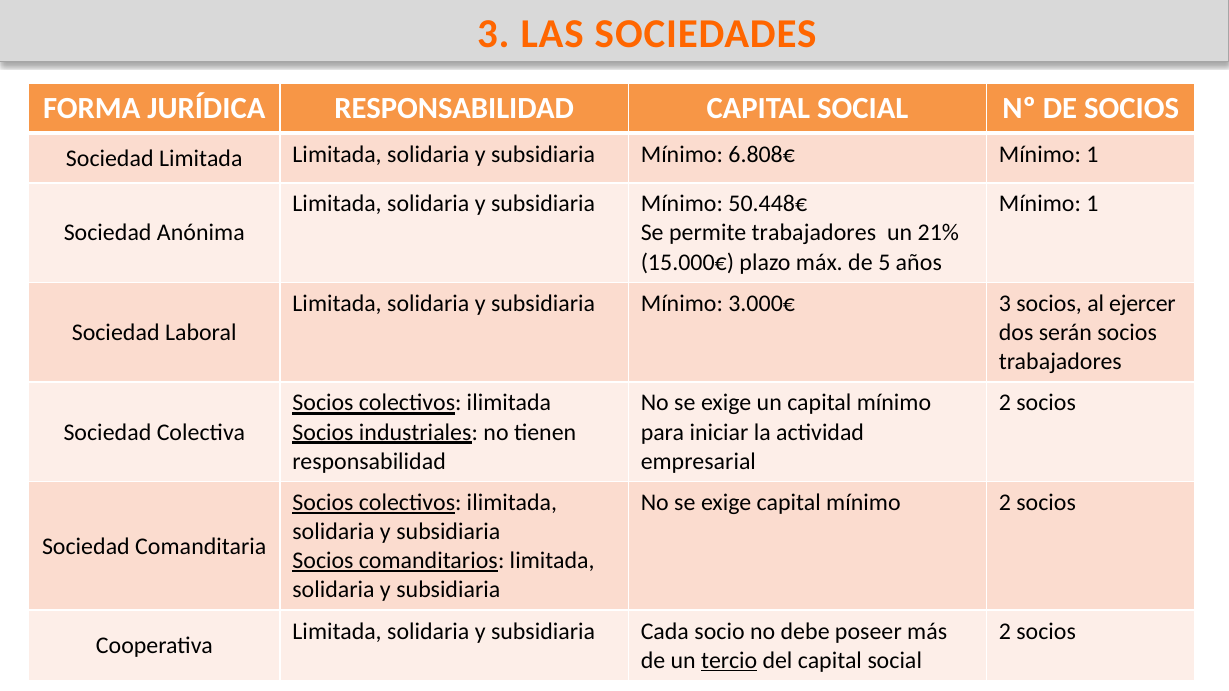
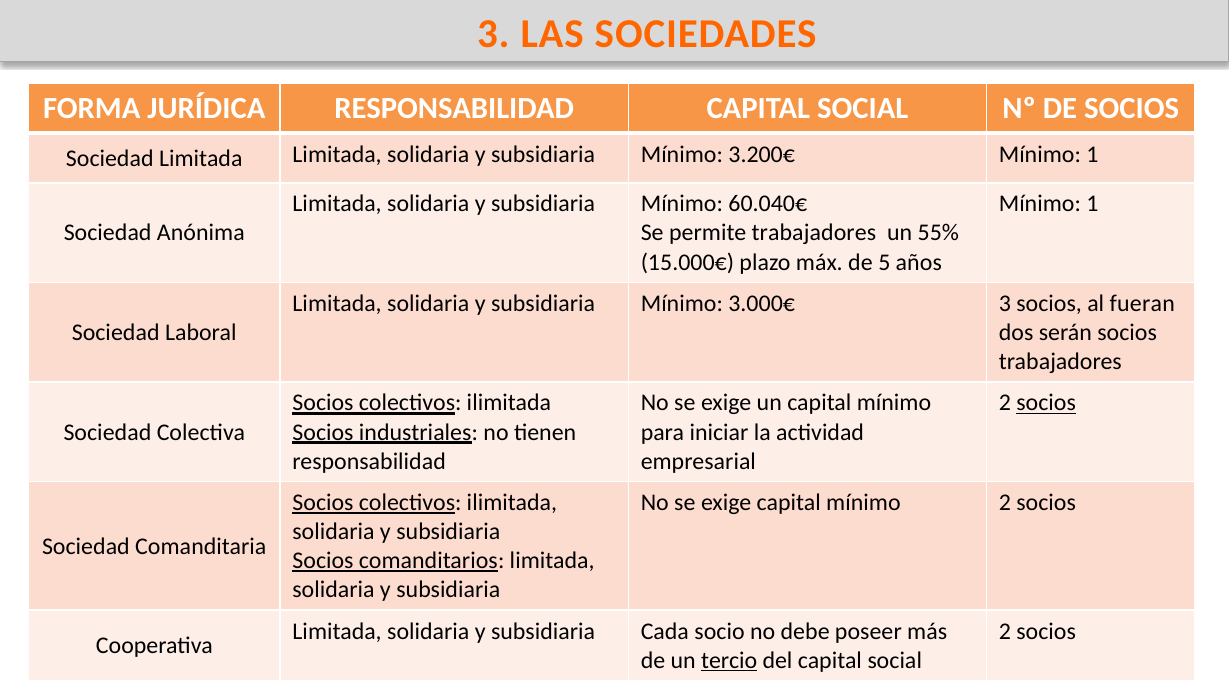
6.808€: 6.808€ -> 3.200€
50.448€: 50.448€ -> 60.040€
21%: 21% -> 55%
ejercer: ejercer -> fueran
socios at (1046, 403) underline: none -> present
